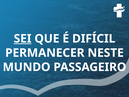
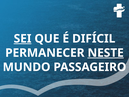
NESTE underline: none -> present
